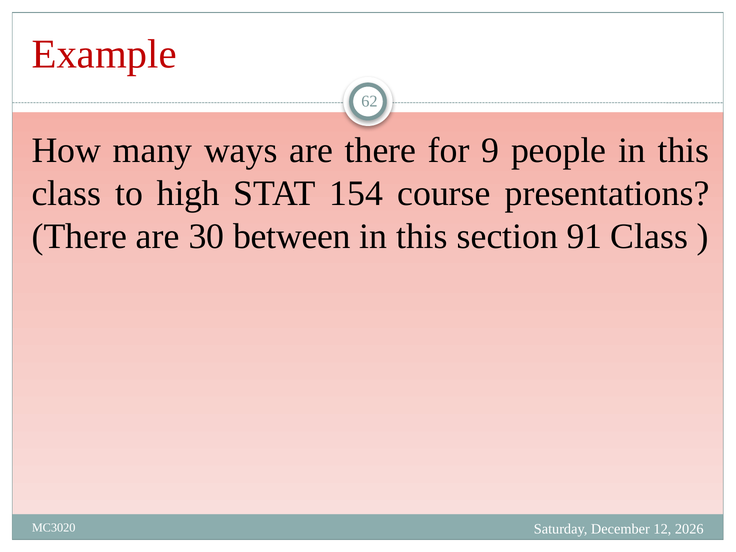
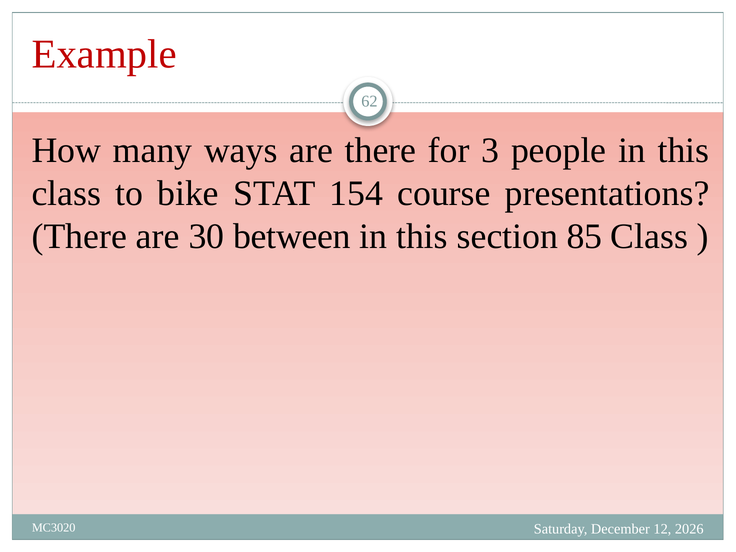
9: 9 -> 3
high: high -> bike
91: 91 -> 85
